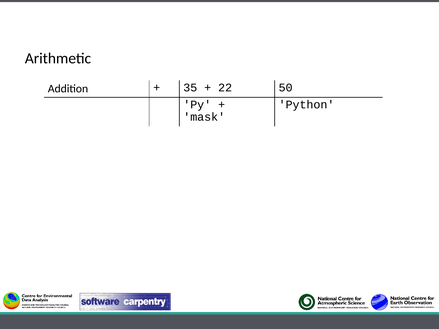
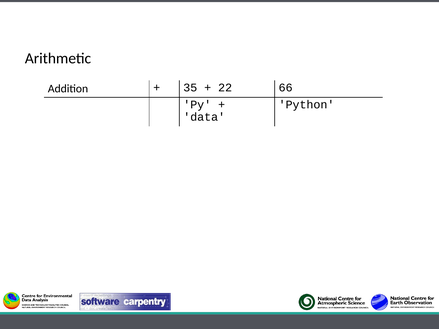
50: 50 -> 66
mask: mask -> data
